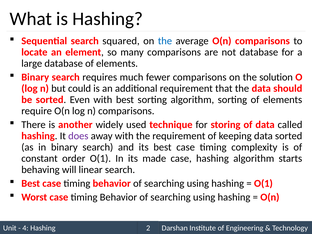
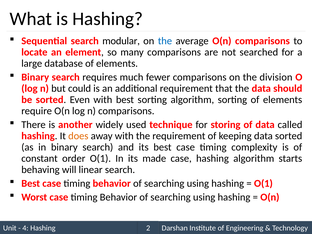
squared: squared -> modular
not database: database -> searched
solution: solution -> division
does colour: purple -> orange
